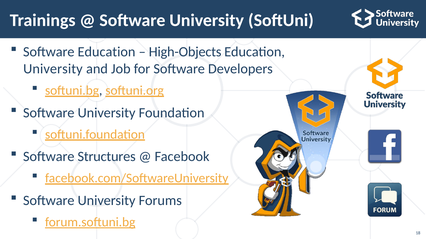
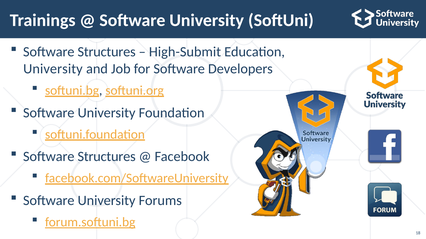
Education at (107, 52): Education -> Structures
High-Objects: High-Objects -> High-Submit
